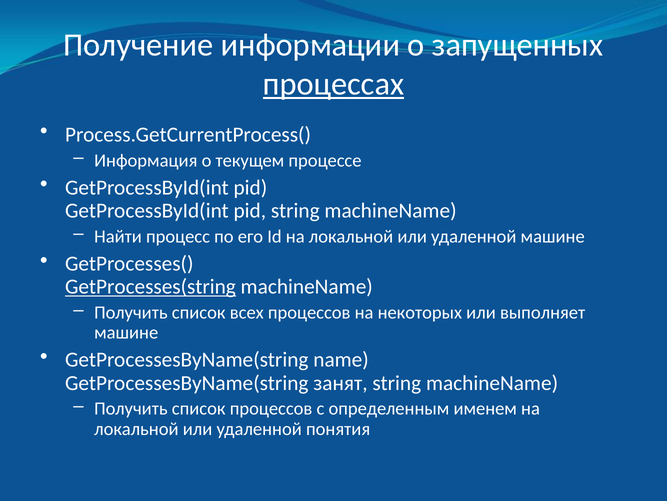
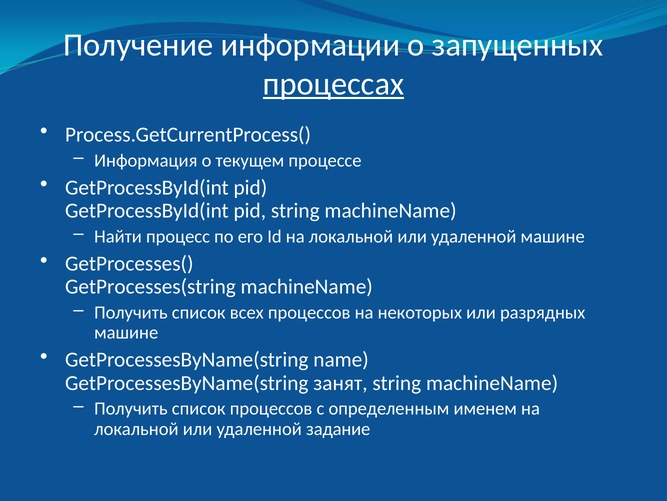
GetProcesses(string underline: present -> none
выполняет: выполняет -> разрядных
понятия: понятия -> задание
